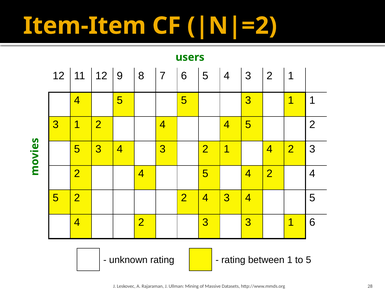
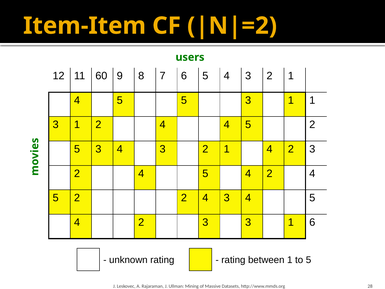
11 12: 12 -> 60
